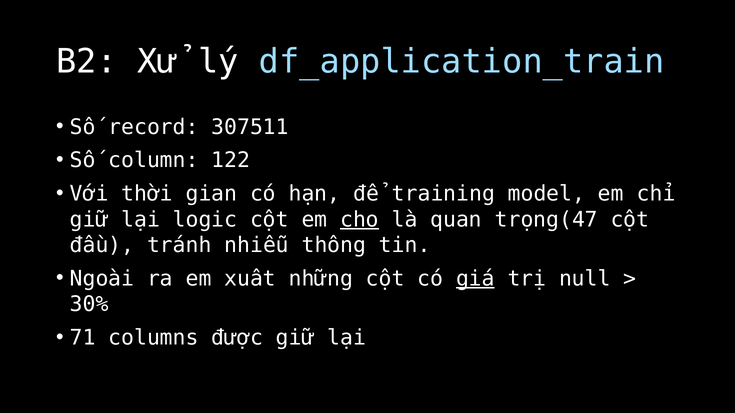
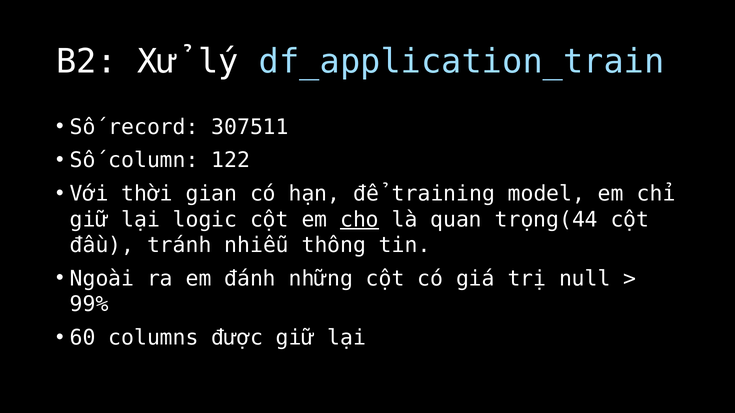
trọng(47: trọng(47 -> trọng(44
xuất: xuất -> đánh
giá underline: present -> none
30%: 30% -> 99%
71: 71 -> 60
